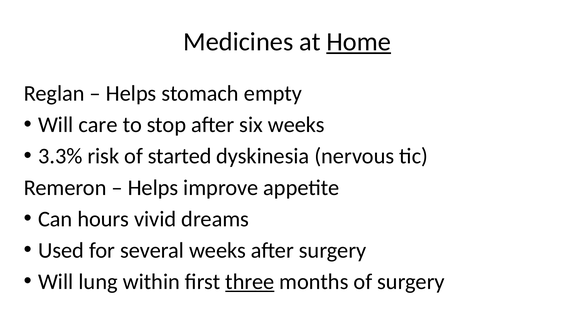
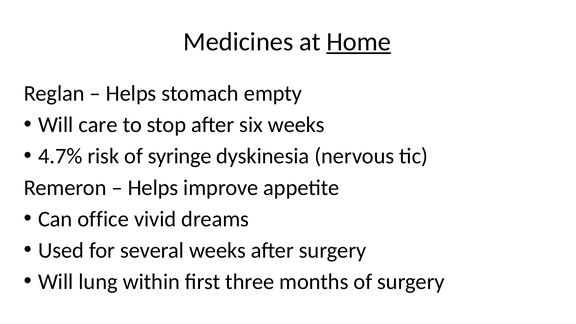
3.3%: 3.3% -> 4.7%
started: started -> syringe
hours: hours -> office
three underline: present -> none
